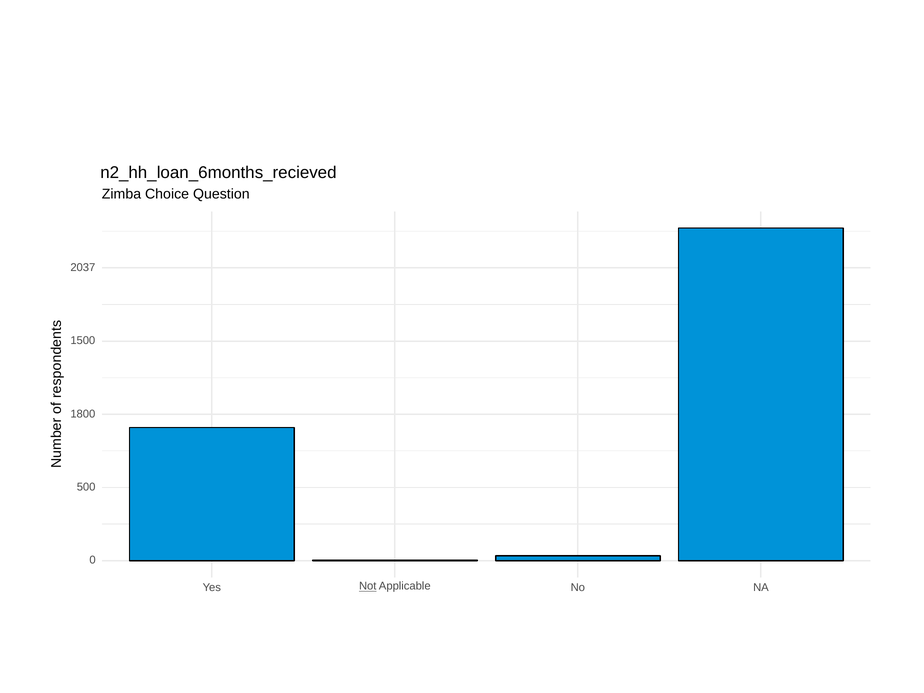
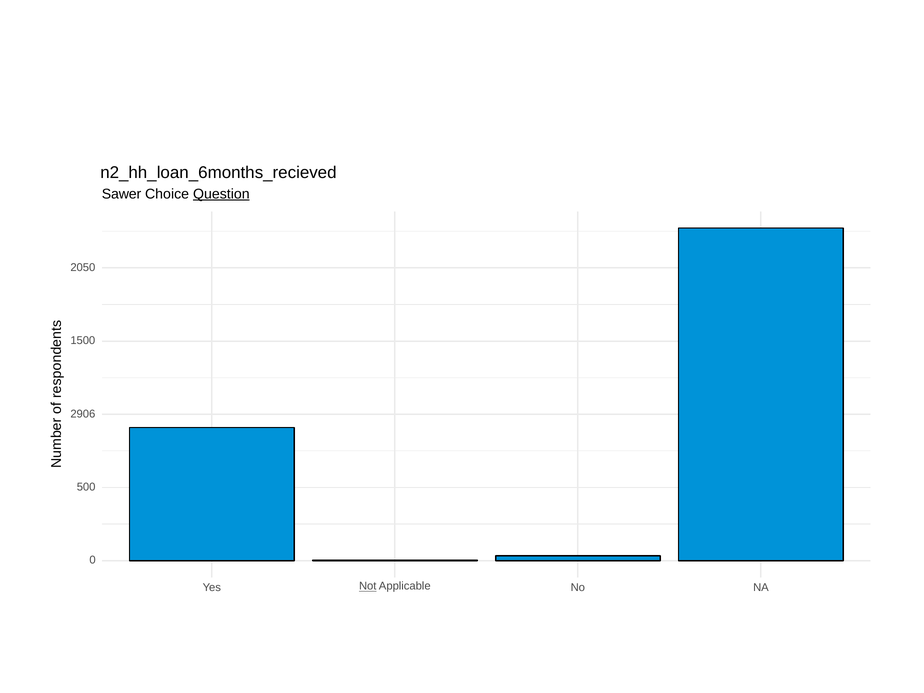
Zimba: Zimba -> Sawer
Question underline: none -> present
2037: 2037 -> 2050
1800: 1800 -> 2906
